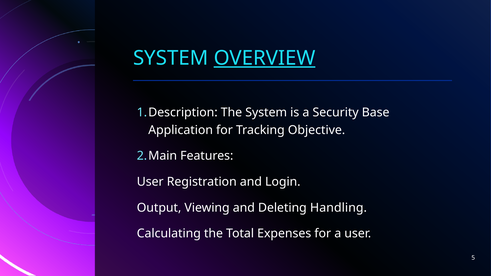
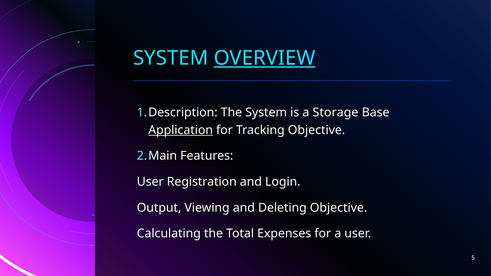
Security: Security -> Storage
Application underline: none -> present
Deleting Handling: Handling -> Objective
